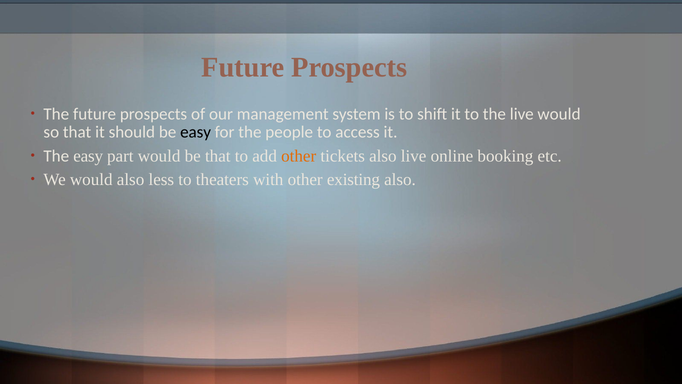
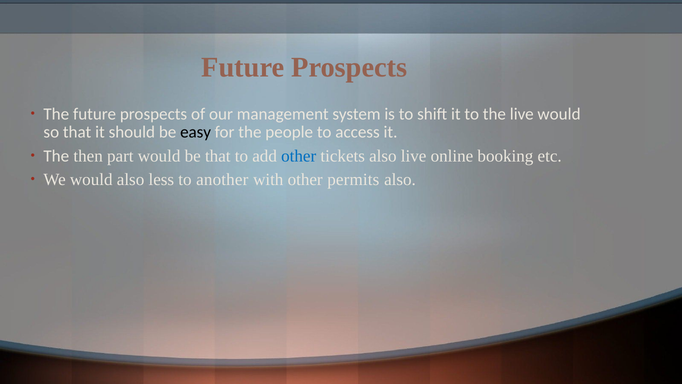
The easy: easy -> then
other at (299, 156) colour: orange -> blue
theaters: theaters -> another
existing: existing -> permits
